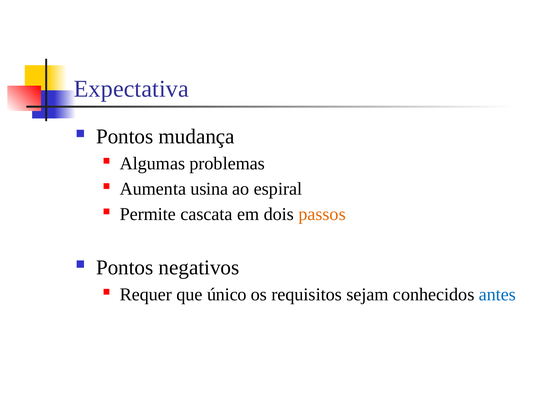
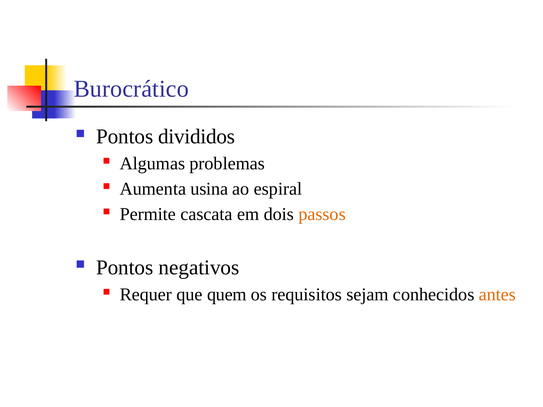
Expectativa: Expectativa -> Burocrático
mudança: mudança -> divididos
único: único -> quem
antes colour: blue -> orange
